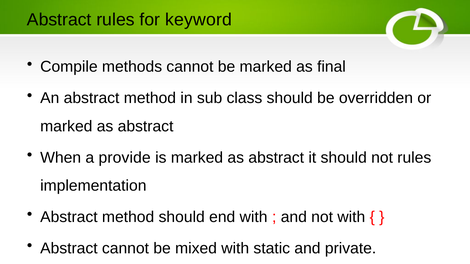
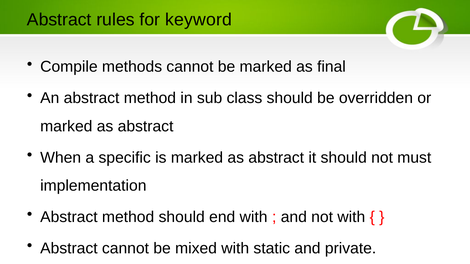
provide: provide -> specific
not rules: rules -> must
